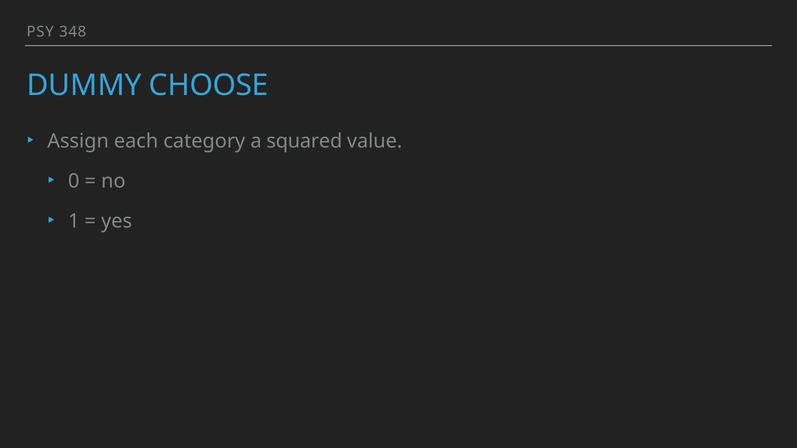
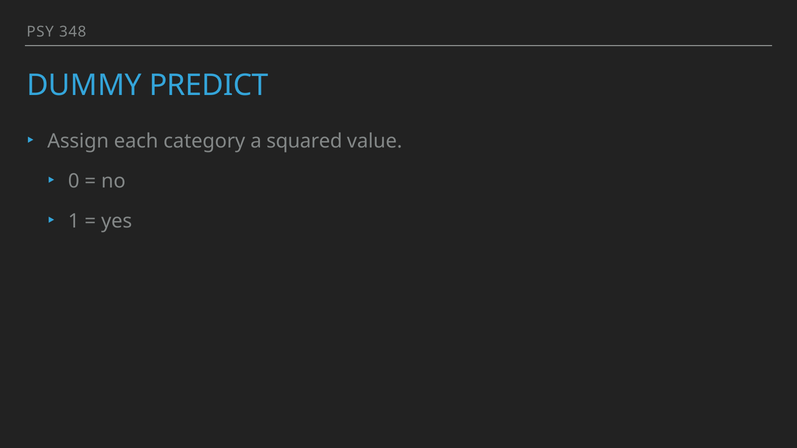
CHOOSE: CHOOSE -> PREDICT
